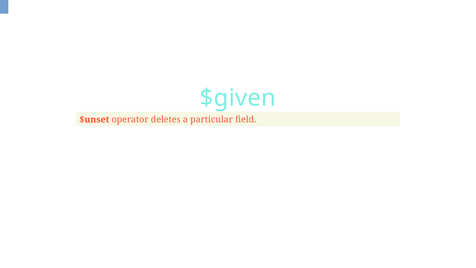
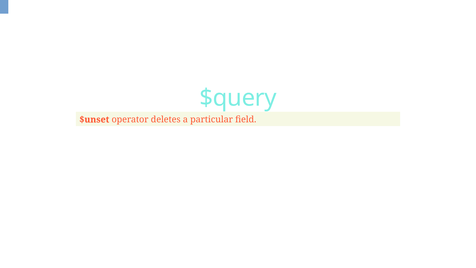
$given: $given -> $query
